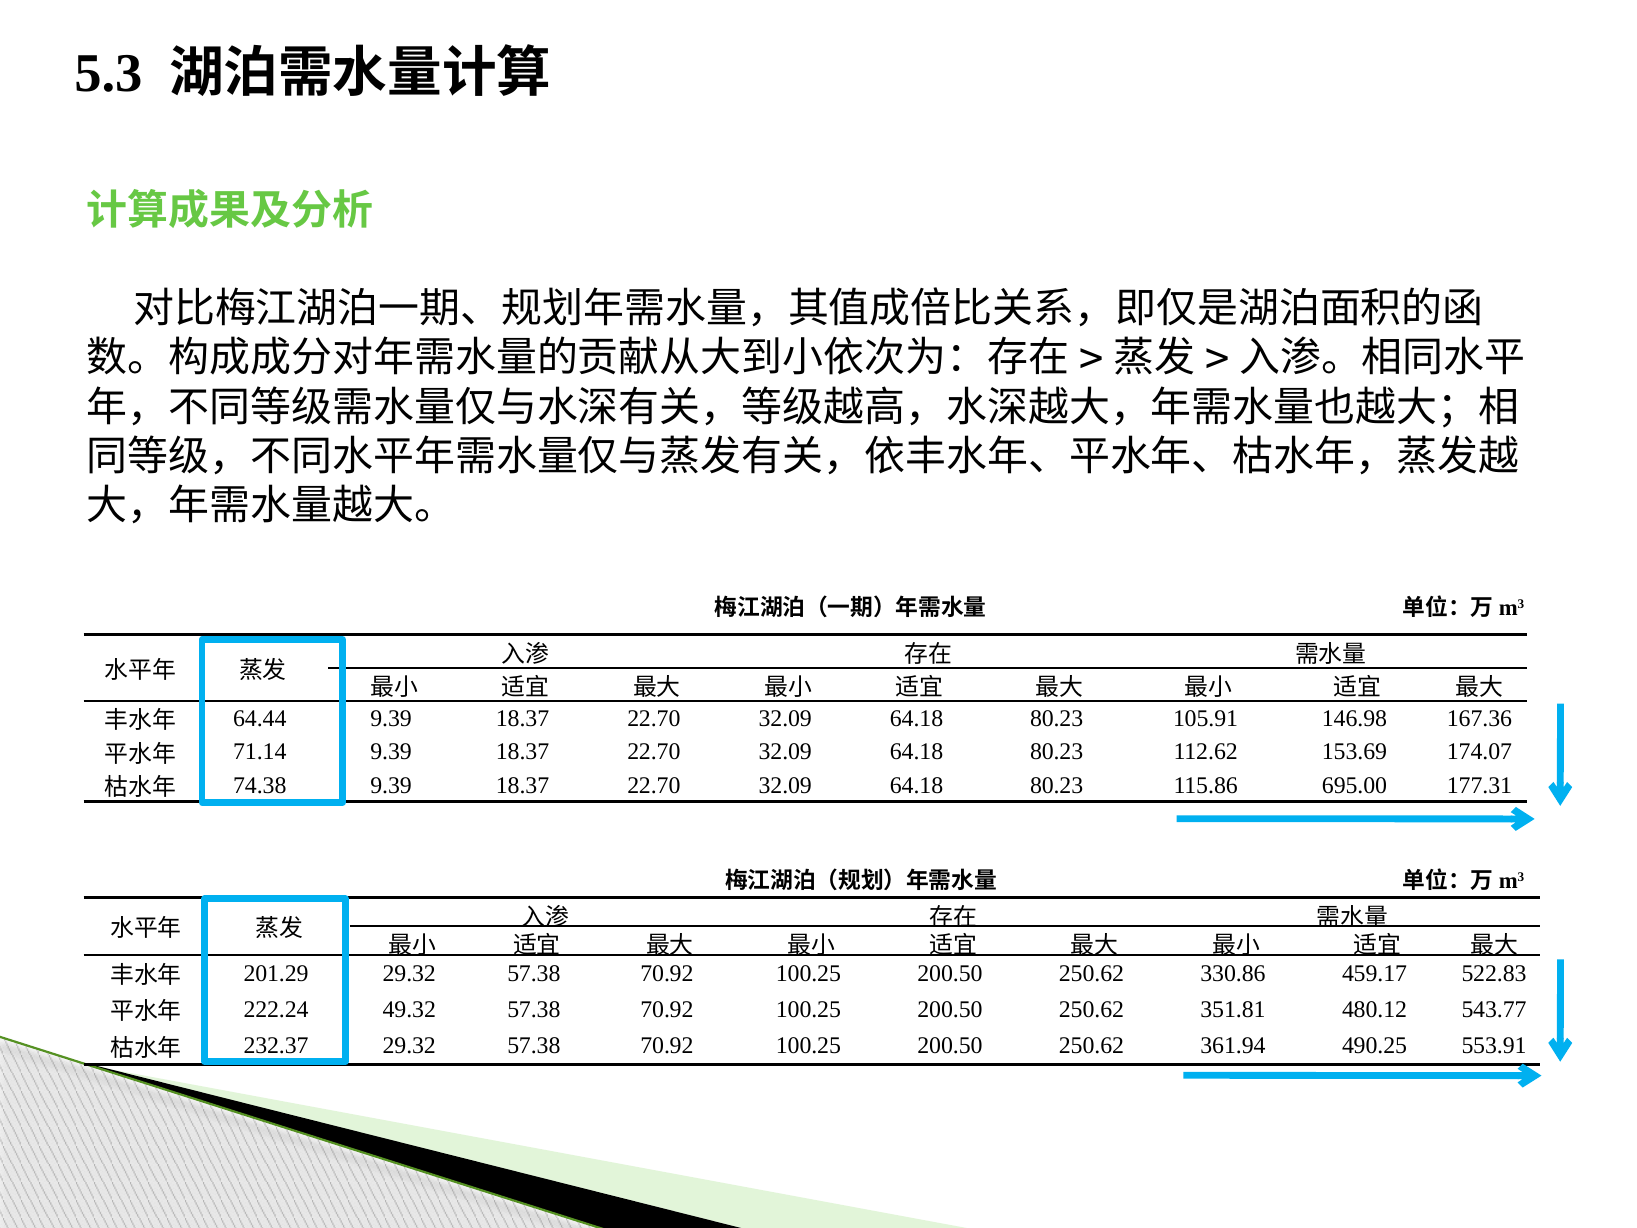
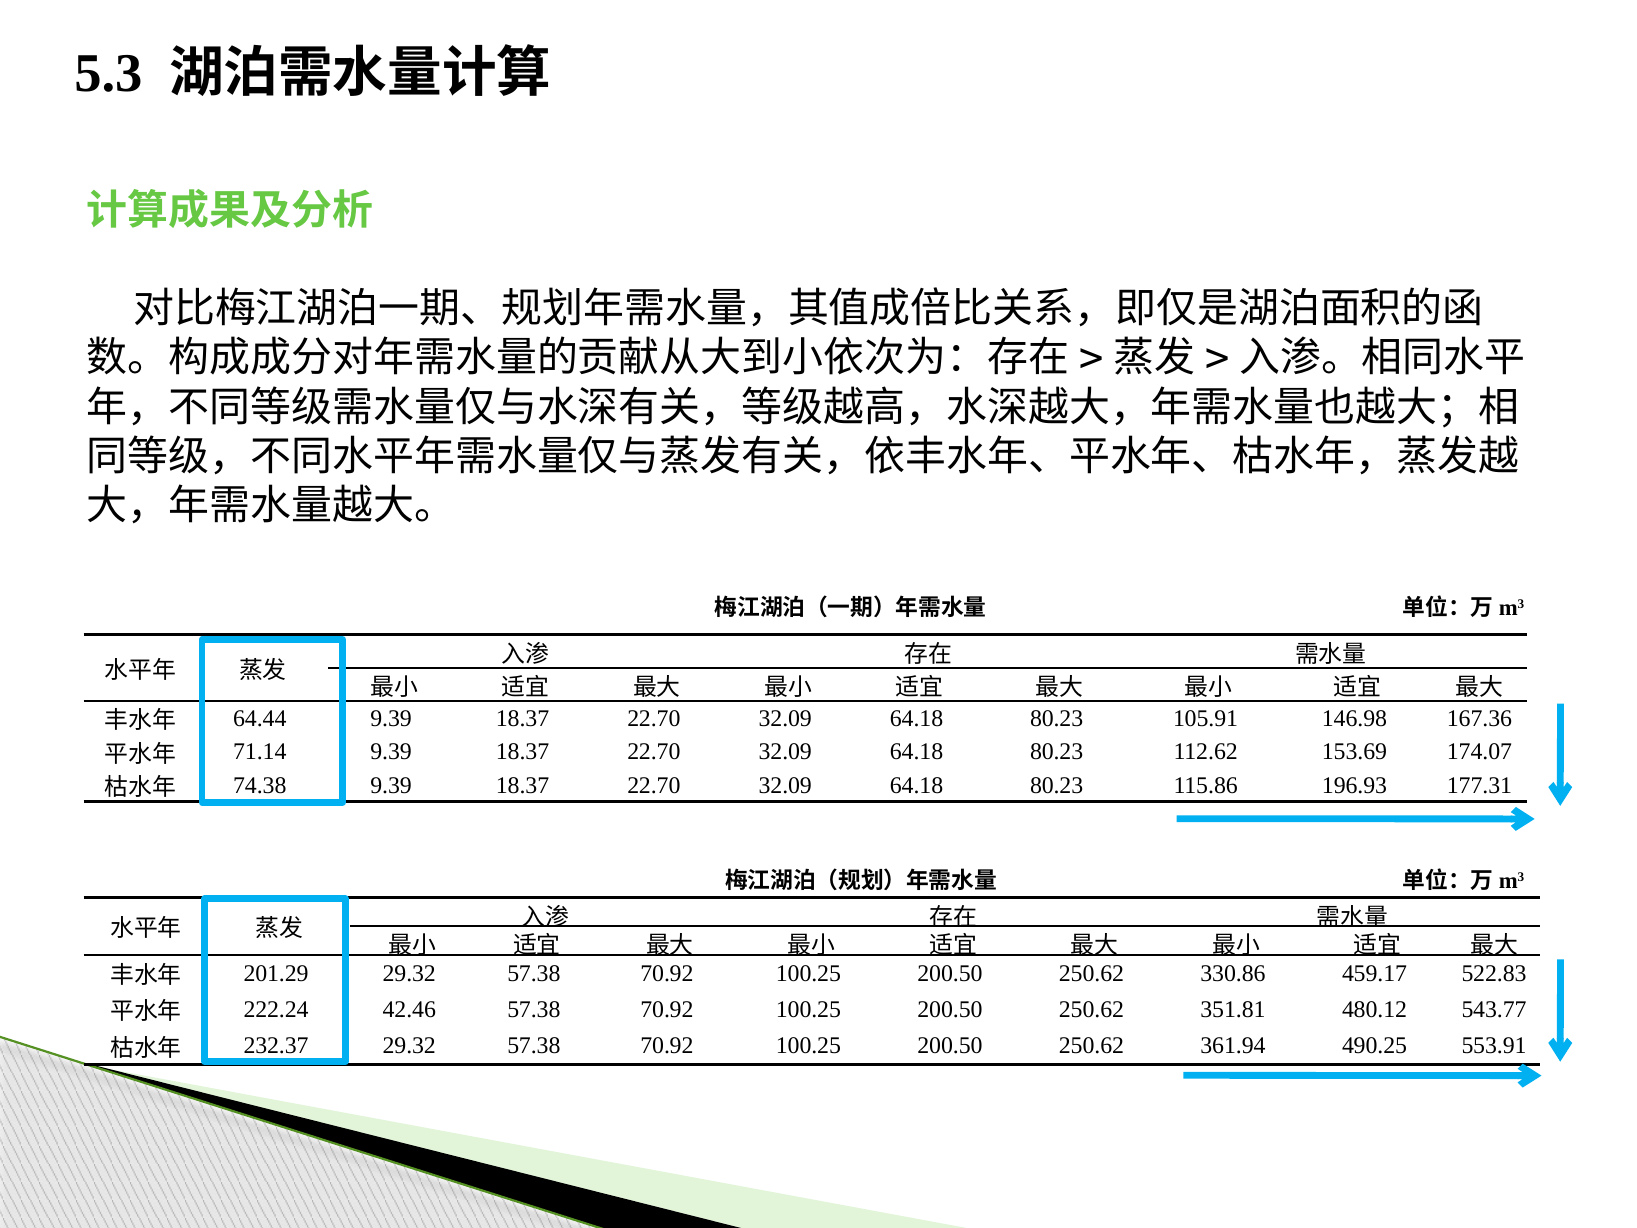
695.00: 695.00 -> 196.93
49.32: 49.32 -> 42.46
